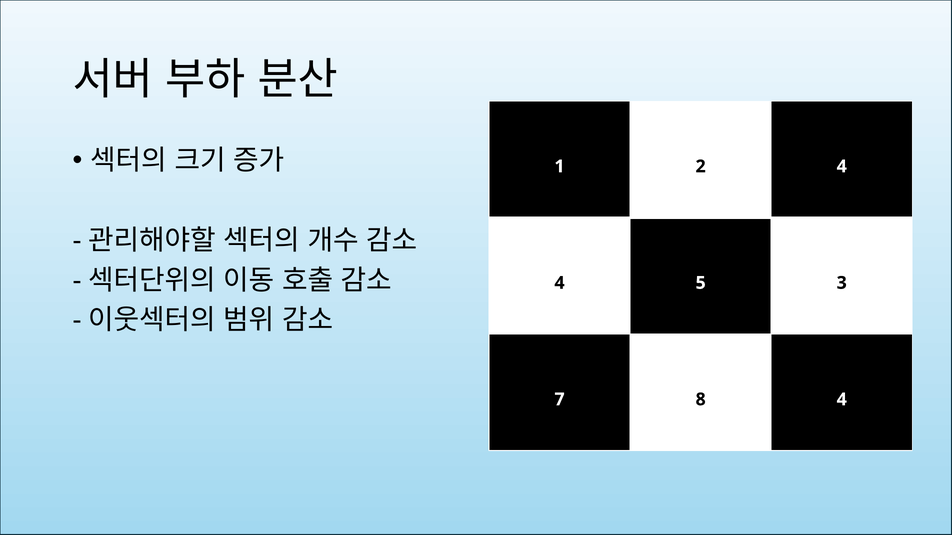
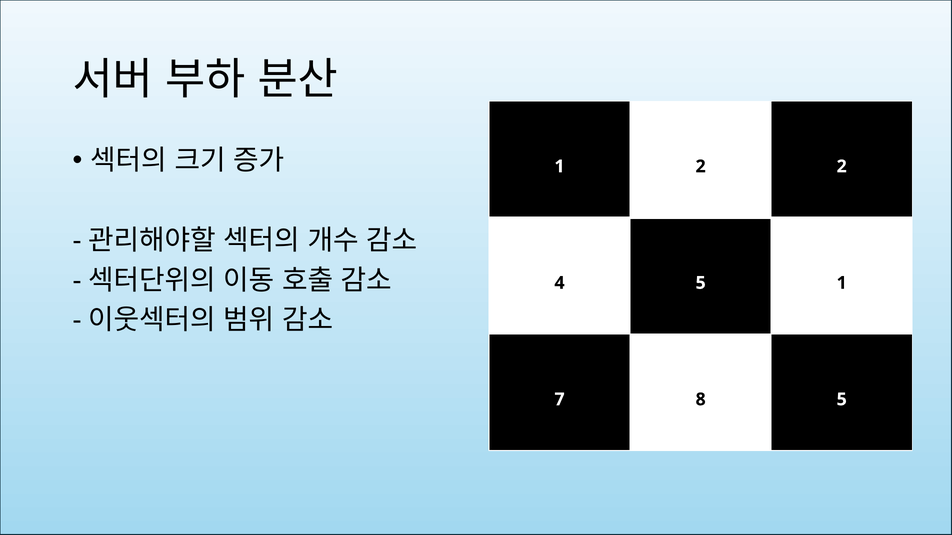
2 4: 4 -> 2
5 3: 3 -> 1
8 4: 4 -> 5
